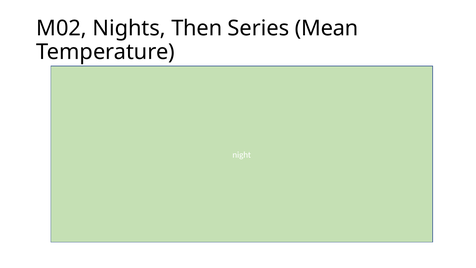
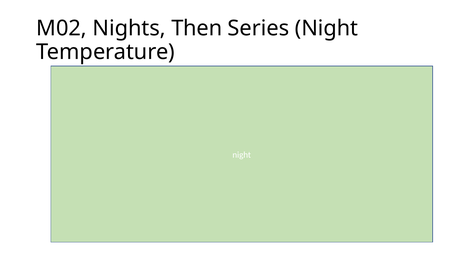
Series Mean: Mean -> Night
